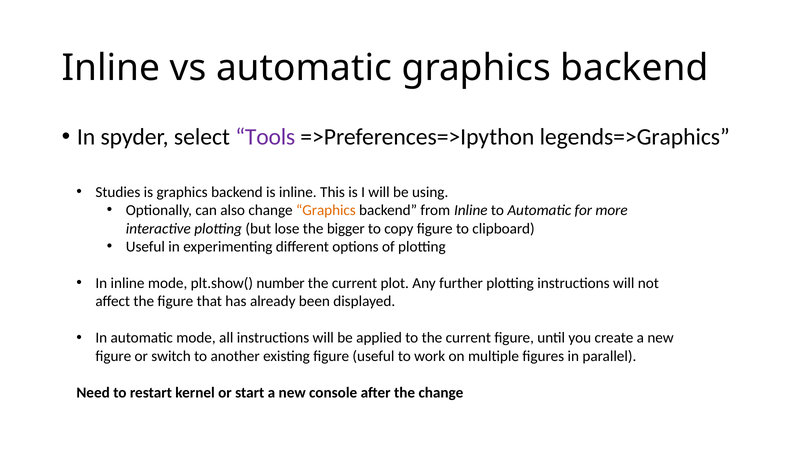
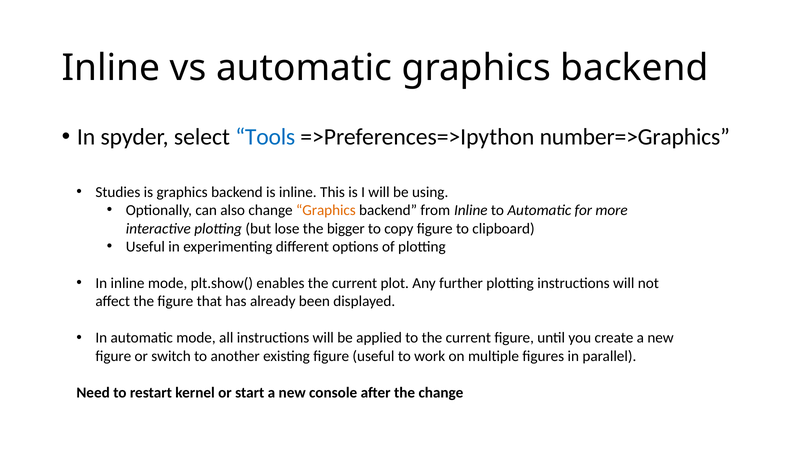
Tools colour: purple -> blue
legends=>Graphics: legends=>Graphics -> number=>Graphics
number: number -> enables
